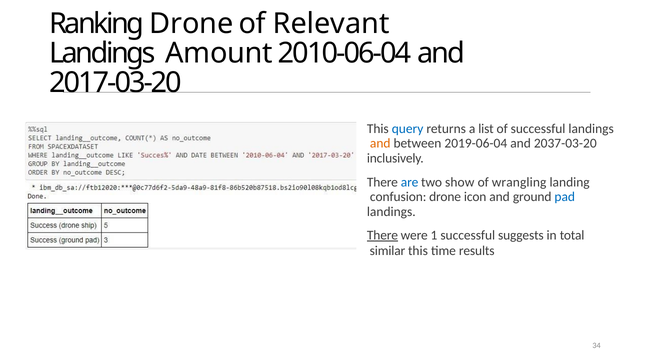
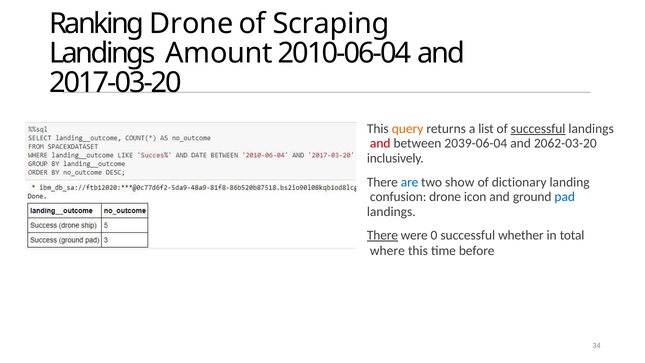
Relevant: Relevant -> Scraping
query colour: blue -> orange
successful at (538, 129) underline: none -> present
and at (380, 143) colour: orange -> red
2019-06-04: 2019-06-04 -> 2039-06-04
2037-03-20: 2037-03-20 -> 2062-03-20
wrangling: wrangling -> dictionary
1: 1 -> 0
suggests: suggests -> whether
similar: similar -> where
results: results -> before
